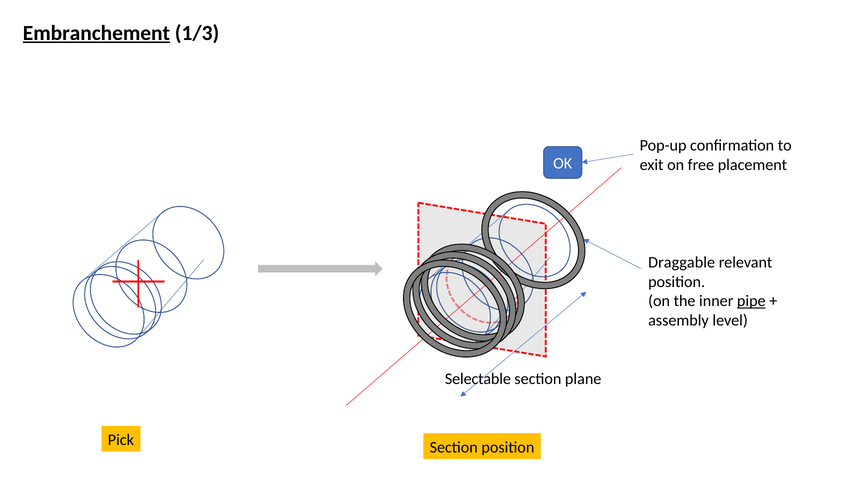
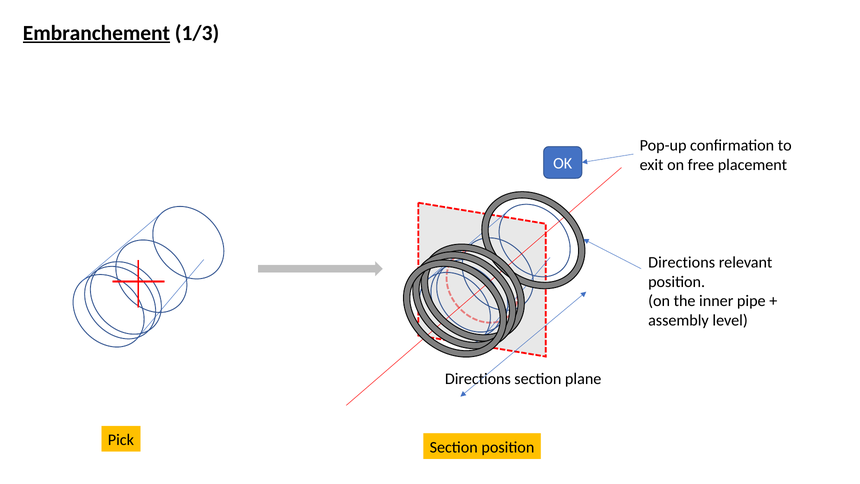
Draggable at (682, 262): Draggable -> Directions
pipe underline: present -> none
Selectable at (478, 379): Selectable -> Directions
